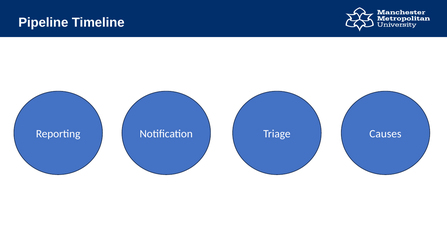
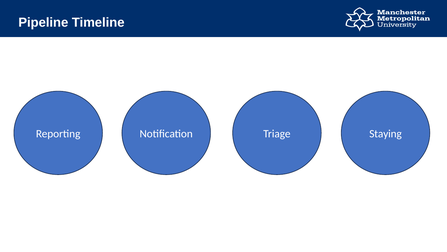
Causes: Causes -> Staying
